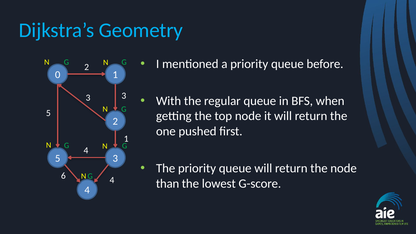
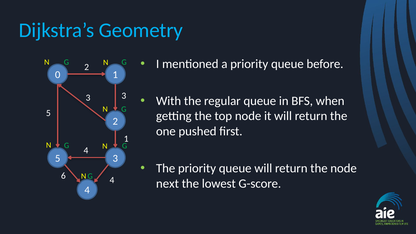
than: than -> next
